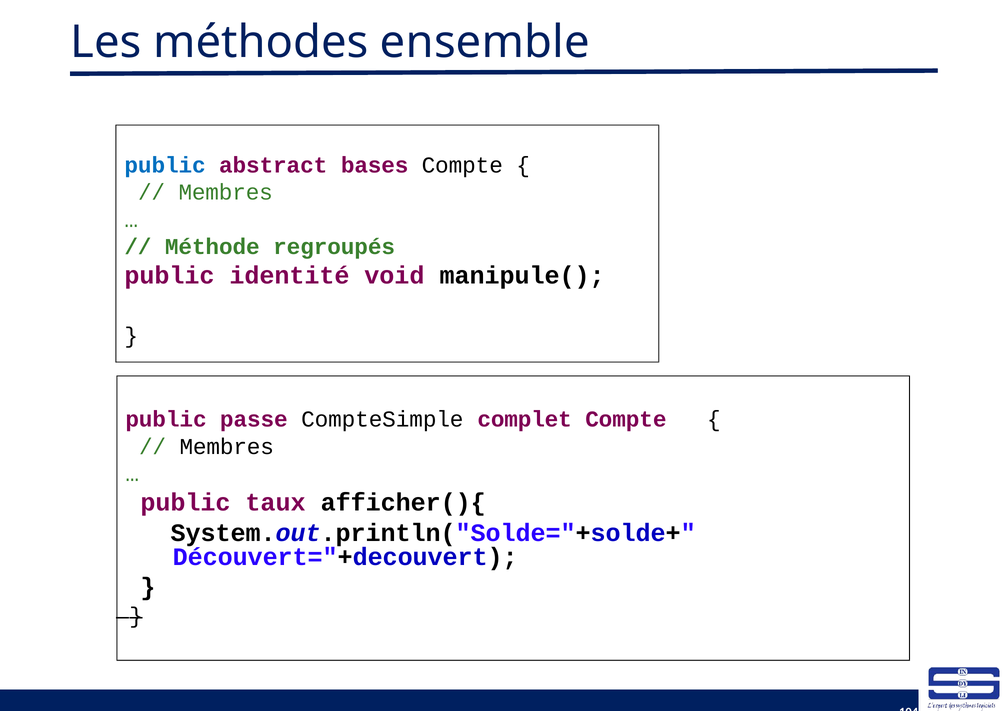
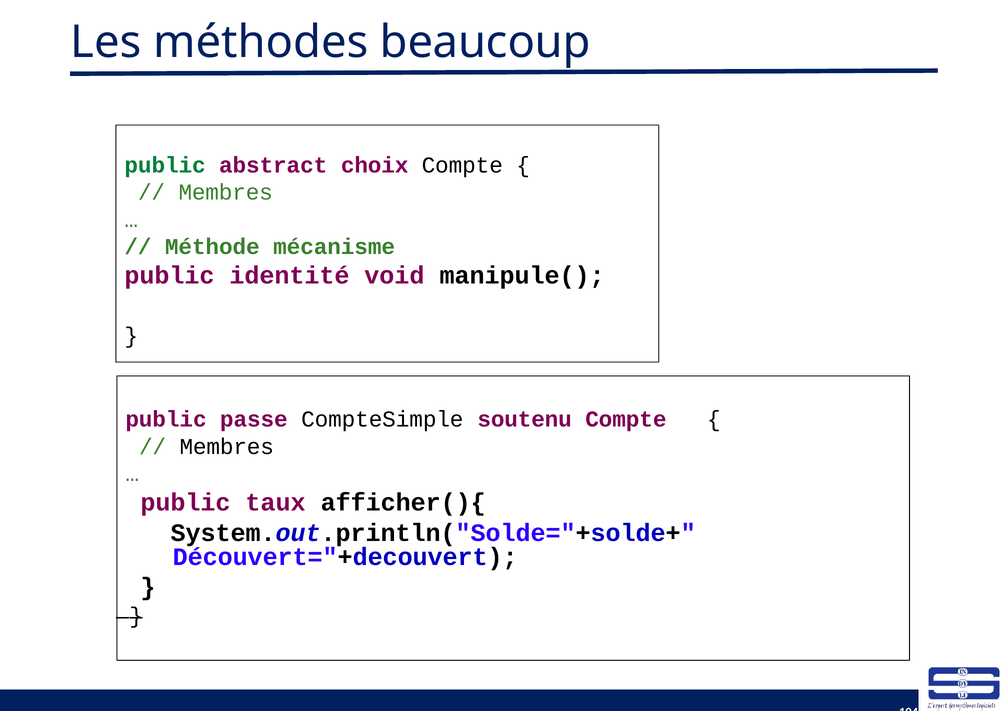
ensemble: ensemble -> beaucoup
public at (165, 165) colour: blue -> green
bases: bases -> choix
regroupés: regroupés -> mécanisme
complet: complet -> soutenu
